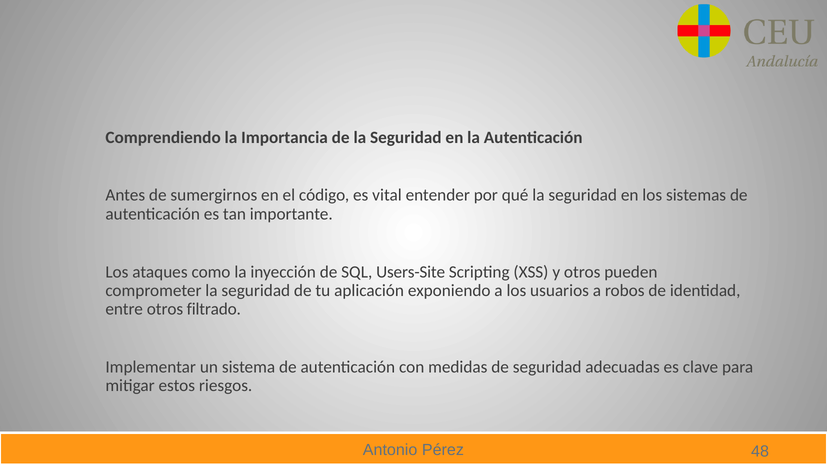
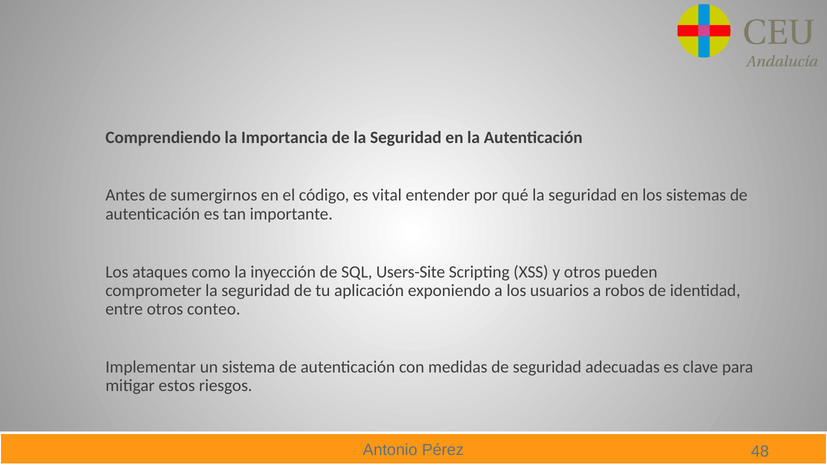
filtrado: filtrado -> conteo
